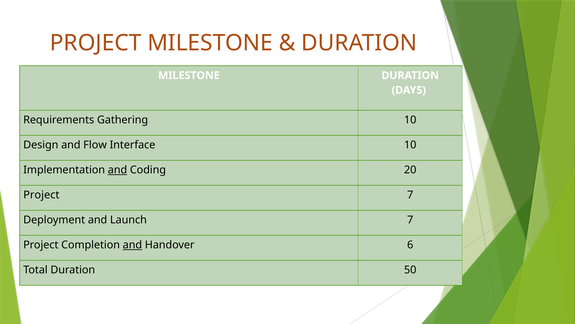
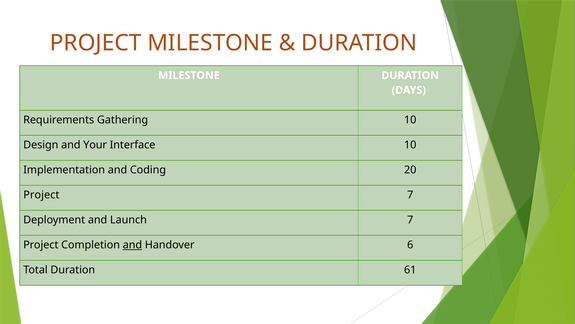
Flow: Flow -> Your
and at (117, 170) underline: present -> none
50: 50 -> 61
